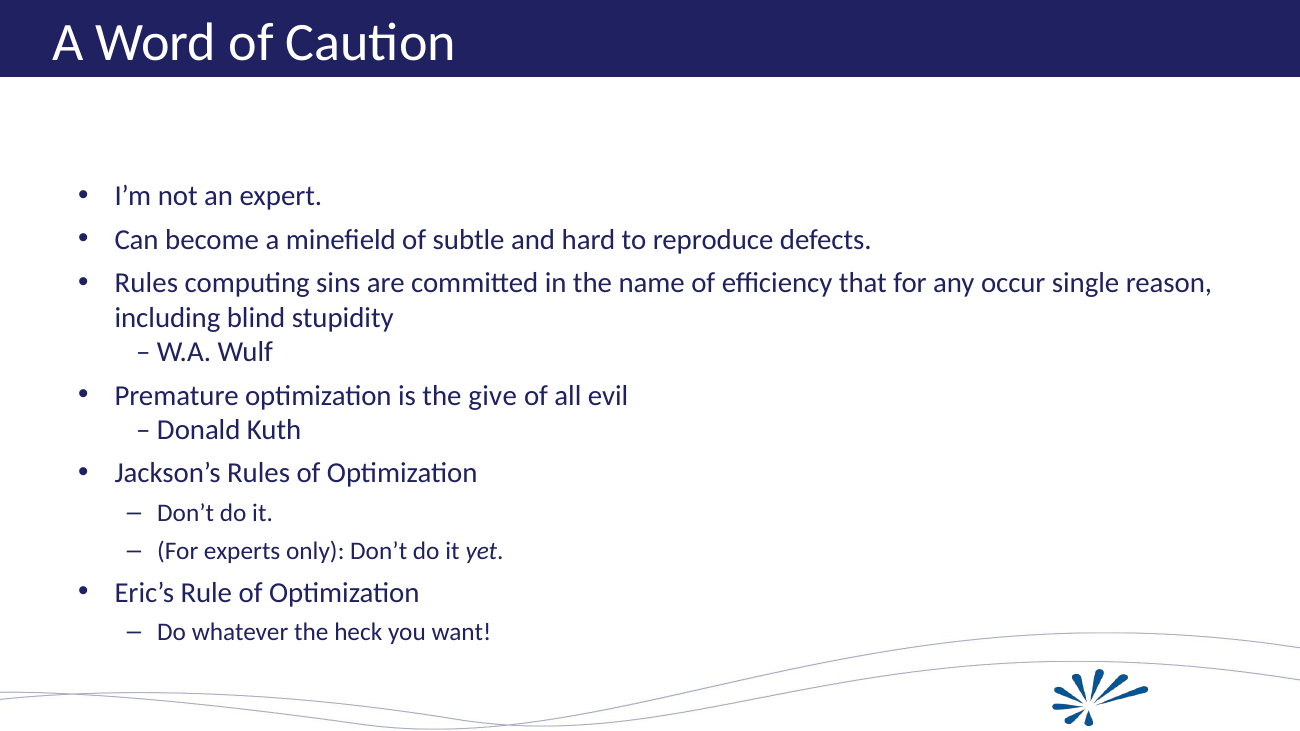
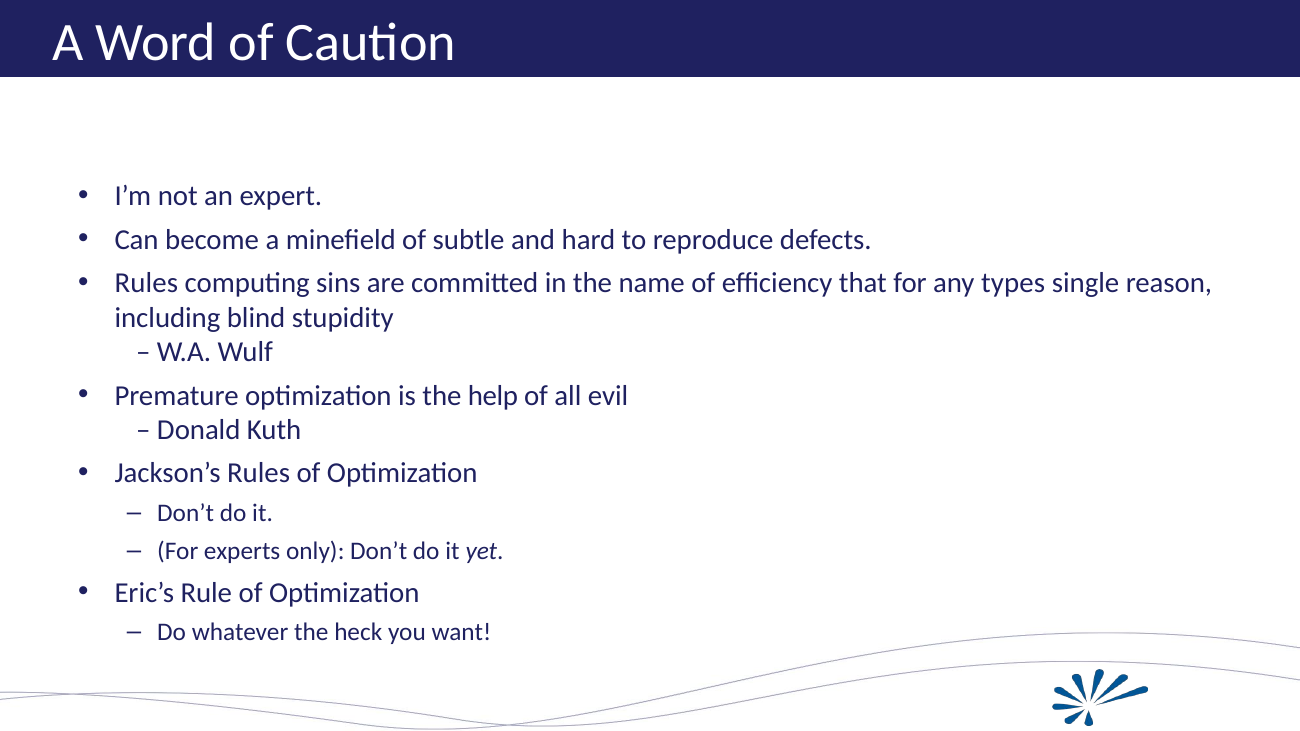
occur: occur -> types
give: give -> help
